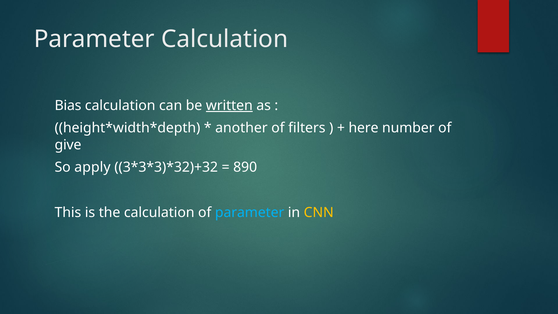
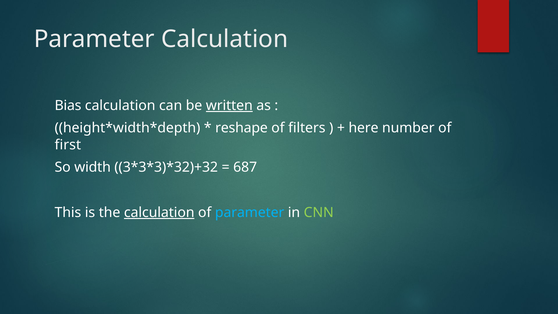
another: another -> reshape
give: give -> first
apply: apply -> width
890: 890 -> 687
calculation at (159, 212) underline: none -> present
CNN colour: yellow -> light green
